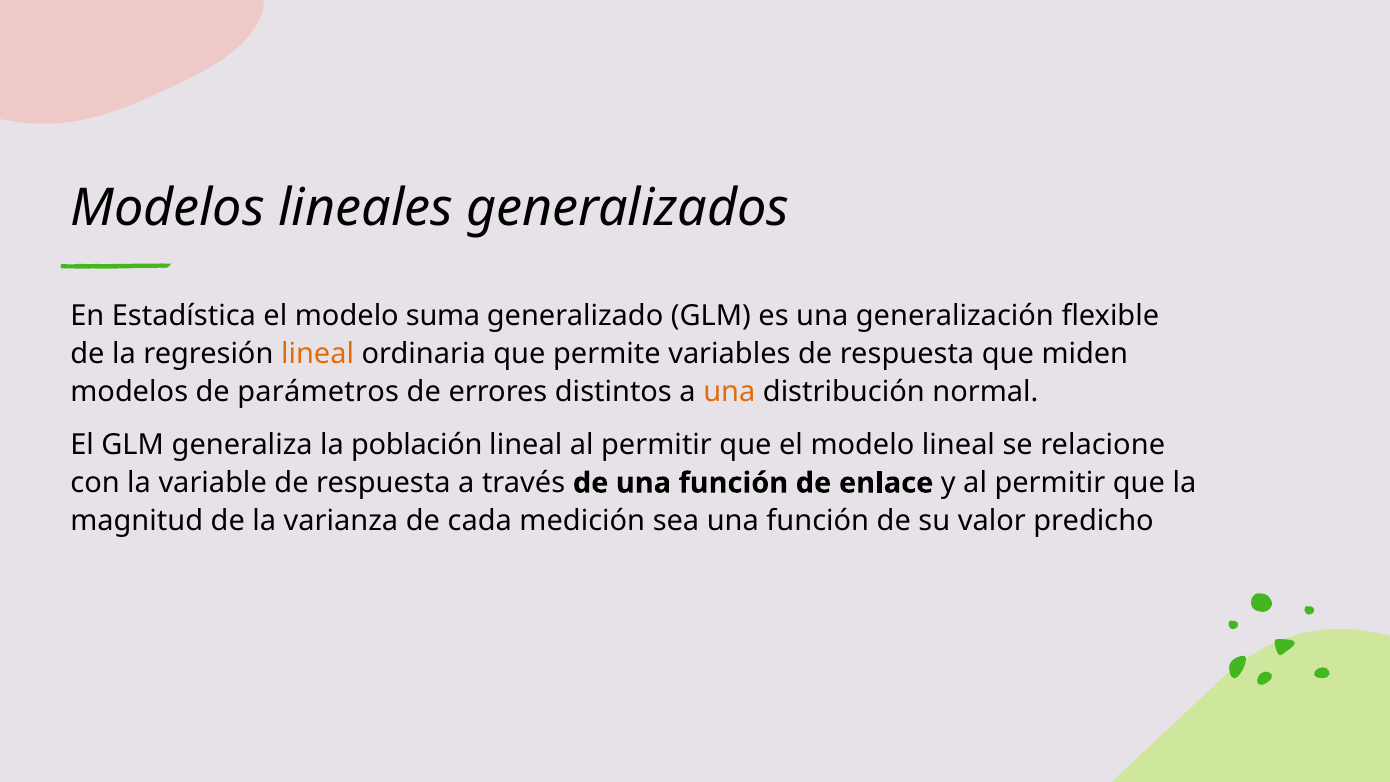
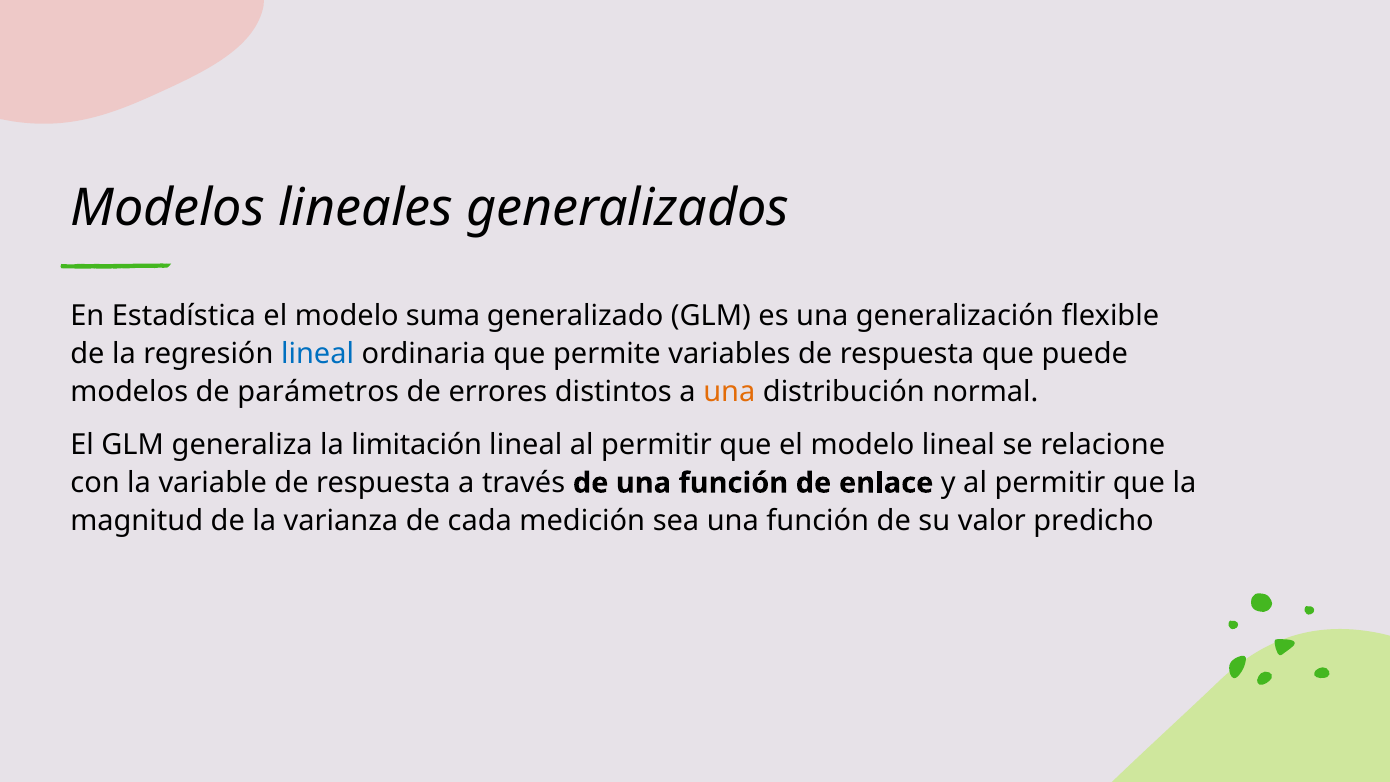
lineal at (318, 354) colour: orange -> blue
miden: miden -> puede
población: población -> limitación
